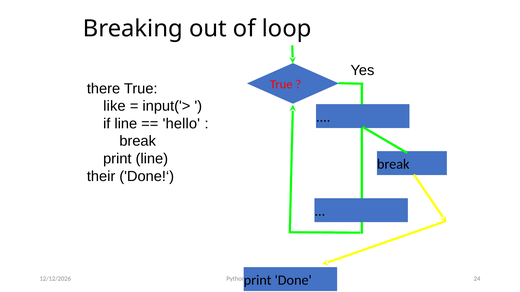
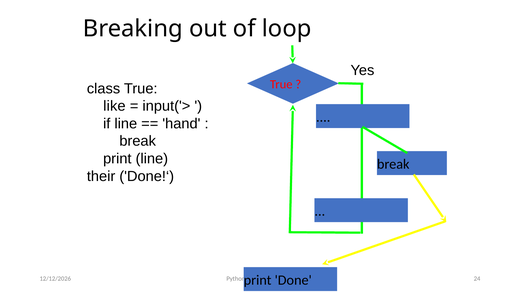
there: there -> class
hello: hello -> hand
